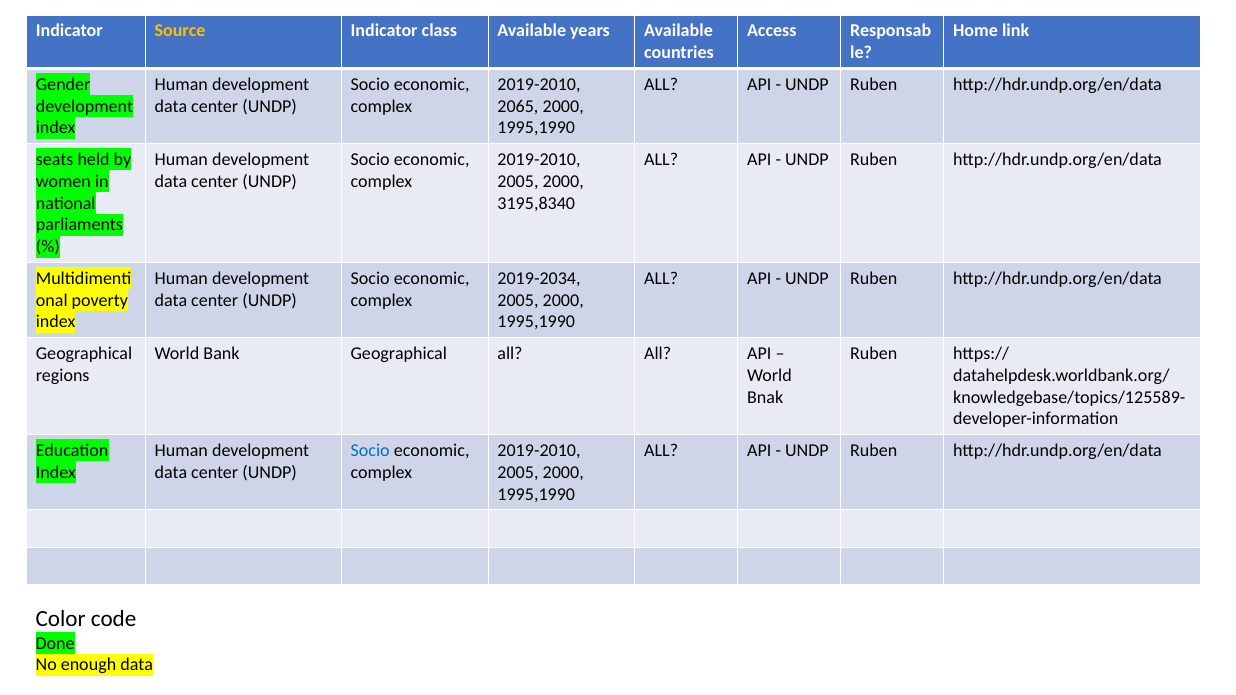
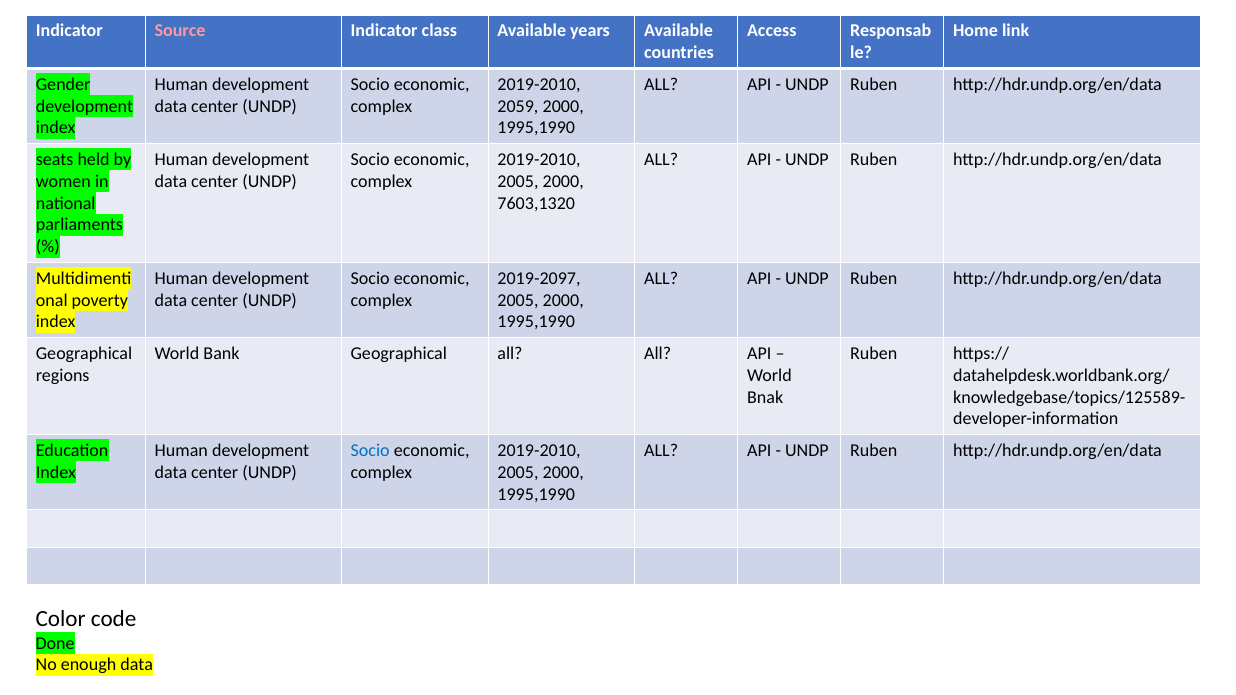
Source colour: yellow -> pink
2065: 2065 -> 2059
3195,8340: 3195,8340 -> 7603,1320
2019-2034: 2019-2034 -> 2019-2097
